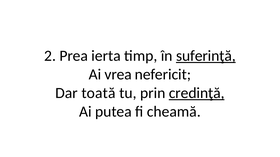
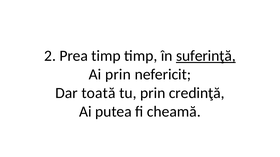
Prea ierta: ierta -> timp
Ai vrea: vrea -> prin
credinţă underline: present -> none
